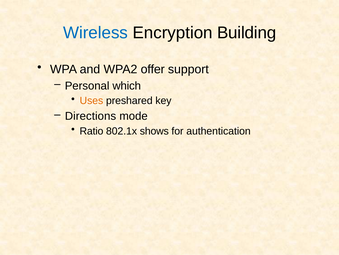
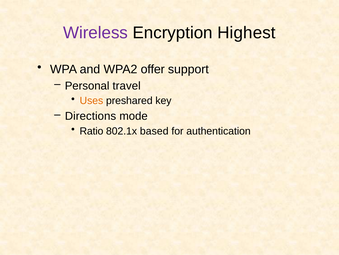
Wireless colour: blue -> purple
Building: Building -> Highest
which: which -> travel
shows: shows -> based
